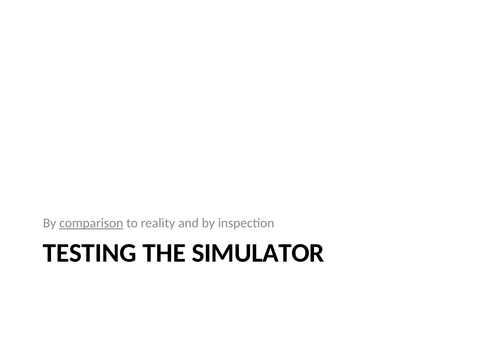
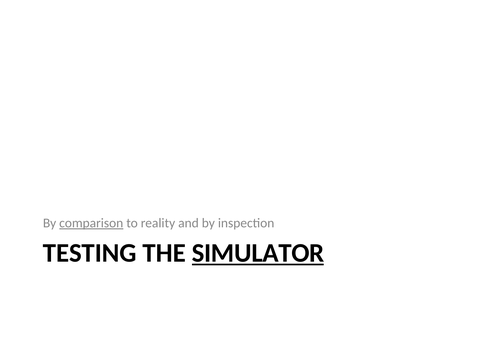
SIMULATOR underline: none -> present
